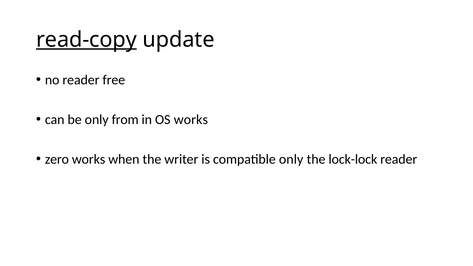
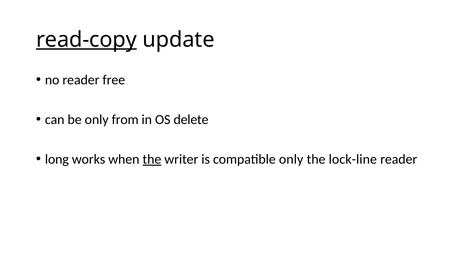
OS works: works -> delete
zero: zero -> long
the at (152, 159) underline: none -> present
lock-lock: lock-lock -> lock-line
